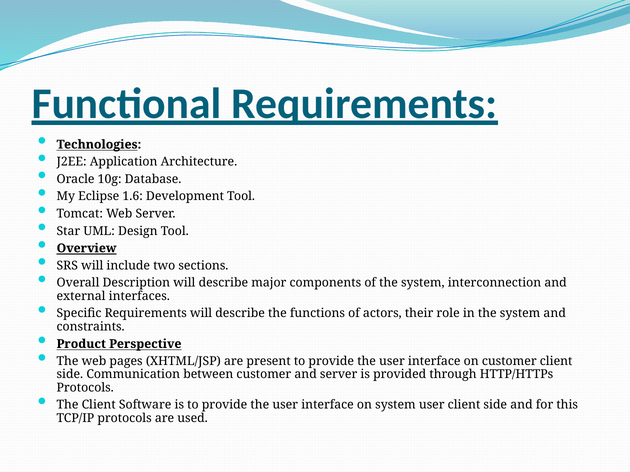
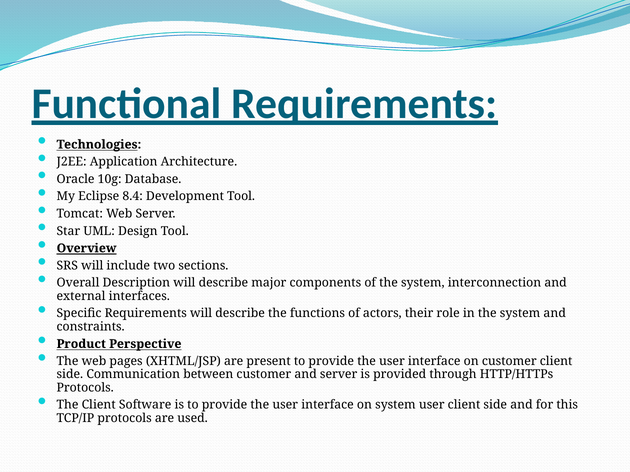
1.6: 1.6 -> 8.4
